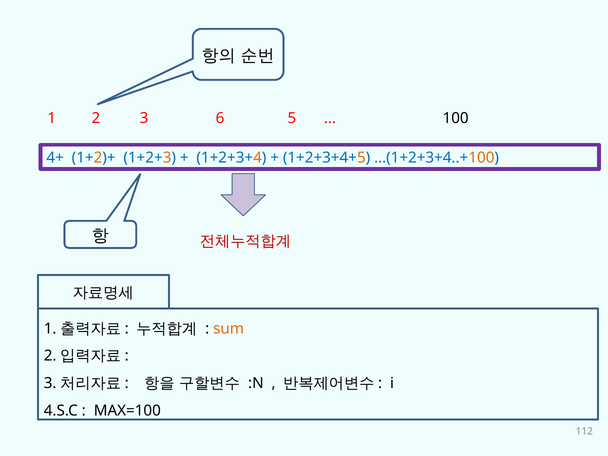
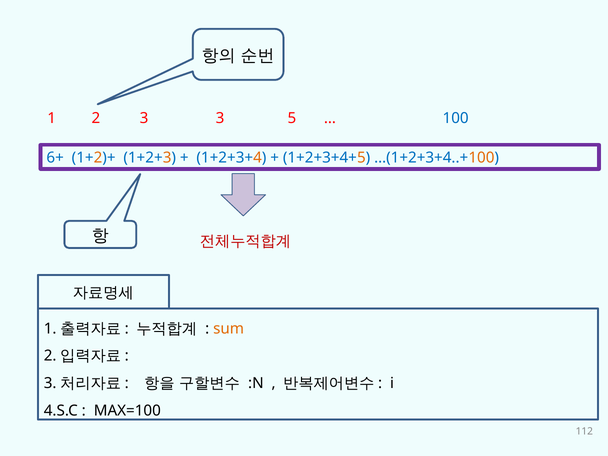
3 6: 6 -> 3
100 colour: black -> blue
4+: 4+ -> 6+
